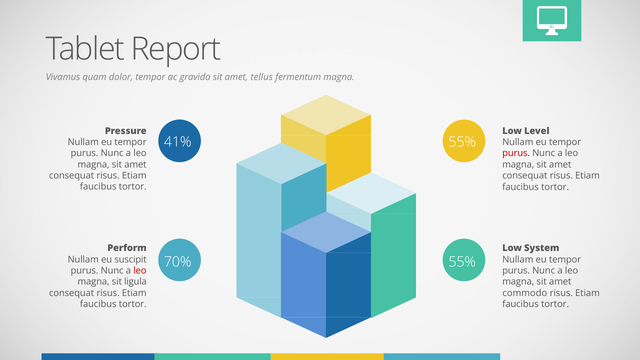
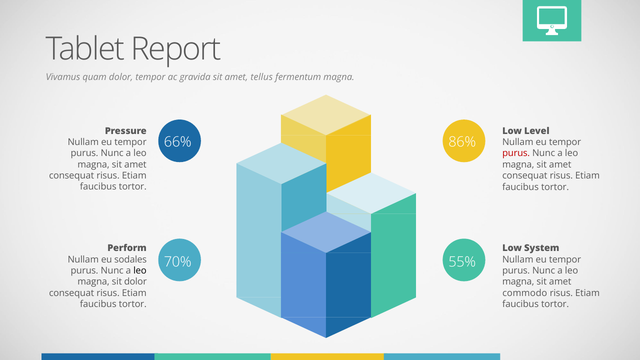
41%: 41% -> 66%
55% at (462, 142): 55% -> 86%
suscipit: suscipit -> sodales
leo at (140, 271) colour: red -> black
sit ligula: ligula -> dolor
